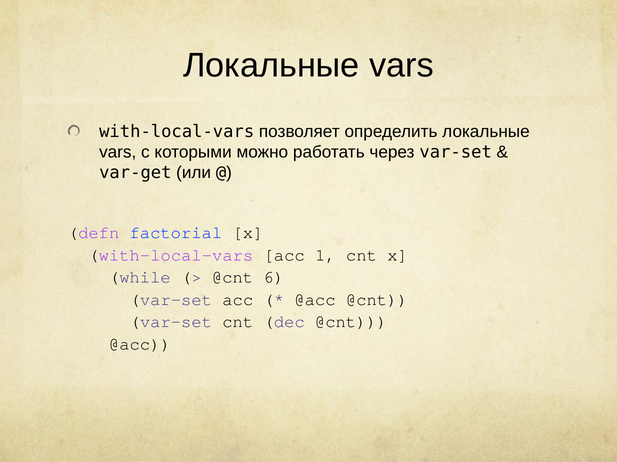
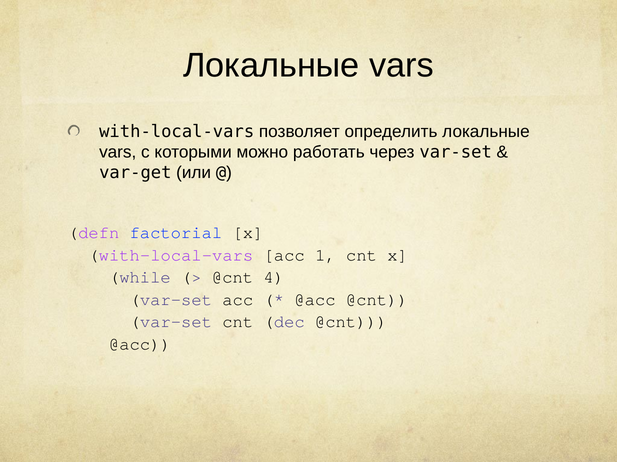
6: 6 -> 4
